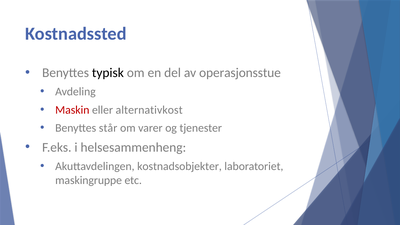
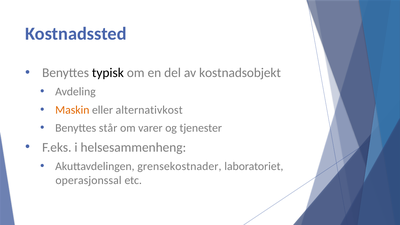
operasjonsstue: operasjonsstue -> kostnadsobjekt
Maskin colour: red -> orange
kostnadsobjekter: kostnadsobjekter -> grensekostnader
maskingruppe: maskingruppe -> operasjonssal
